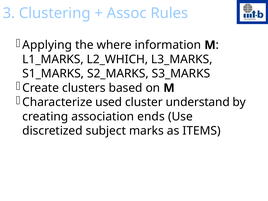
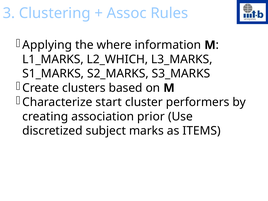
used: used -> start
understand: understand -> performers
ends: ends -> prior
